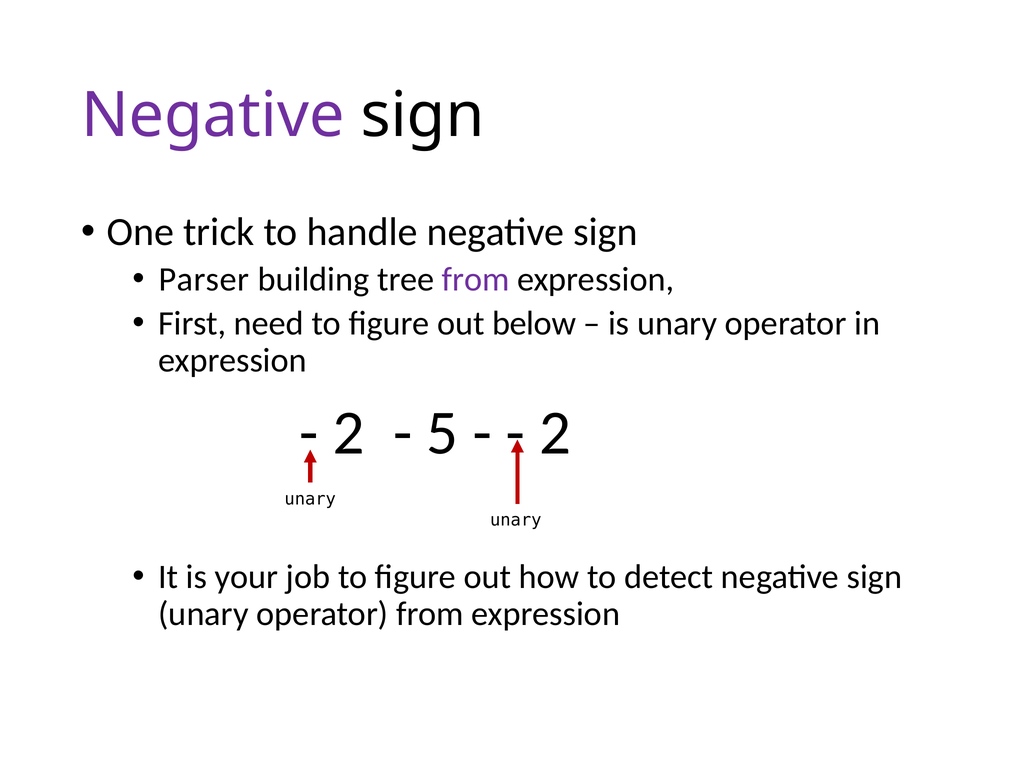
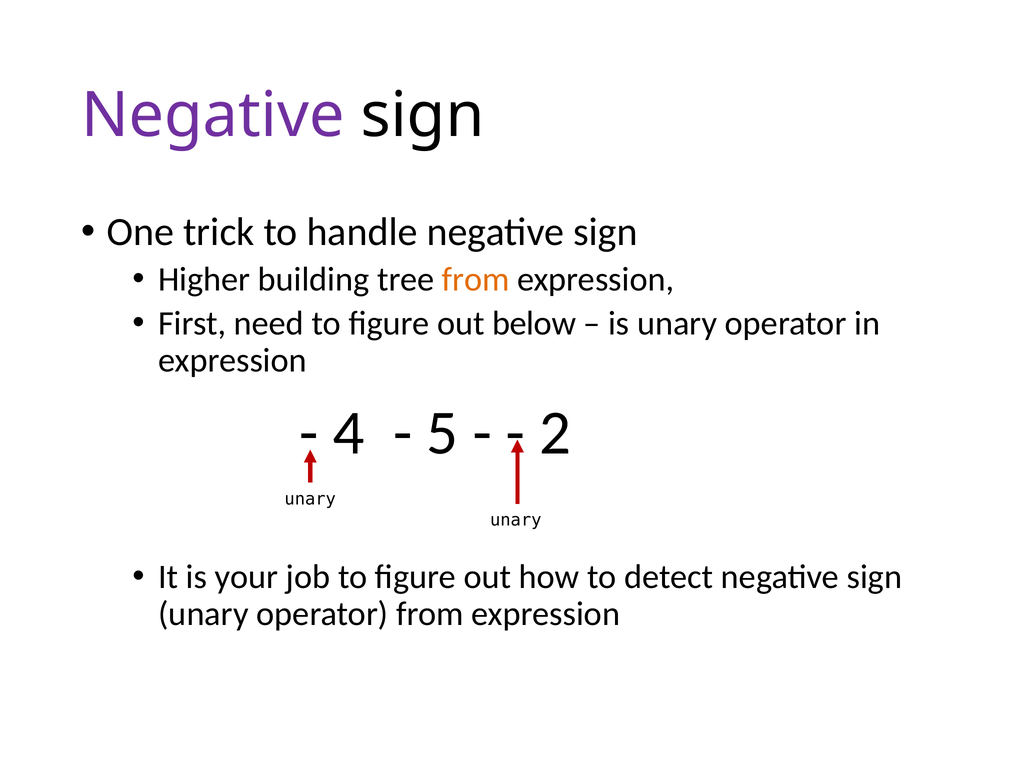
Parser: Parser -> Higher
from at (476, 279) colour: purple -> orange
2 at (349, 433): 2 -> 4
